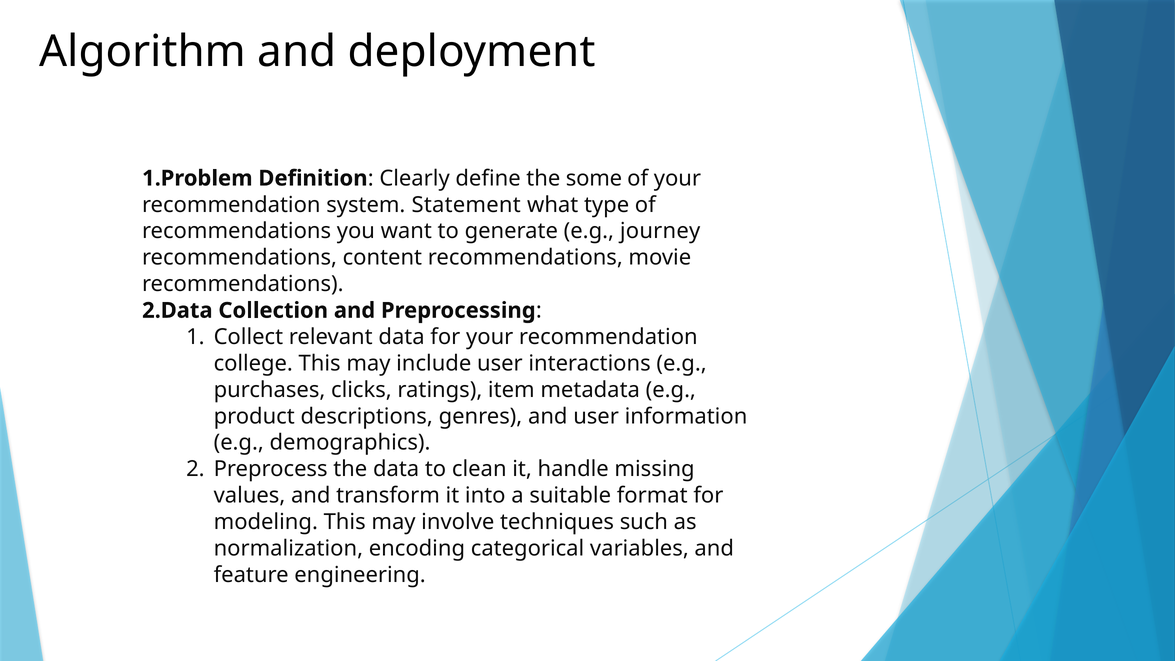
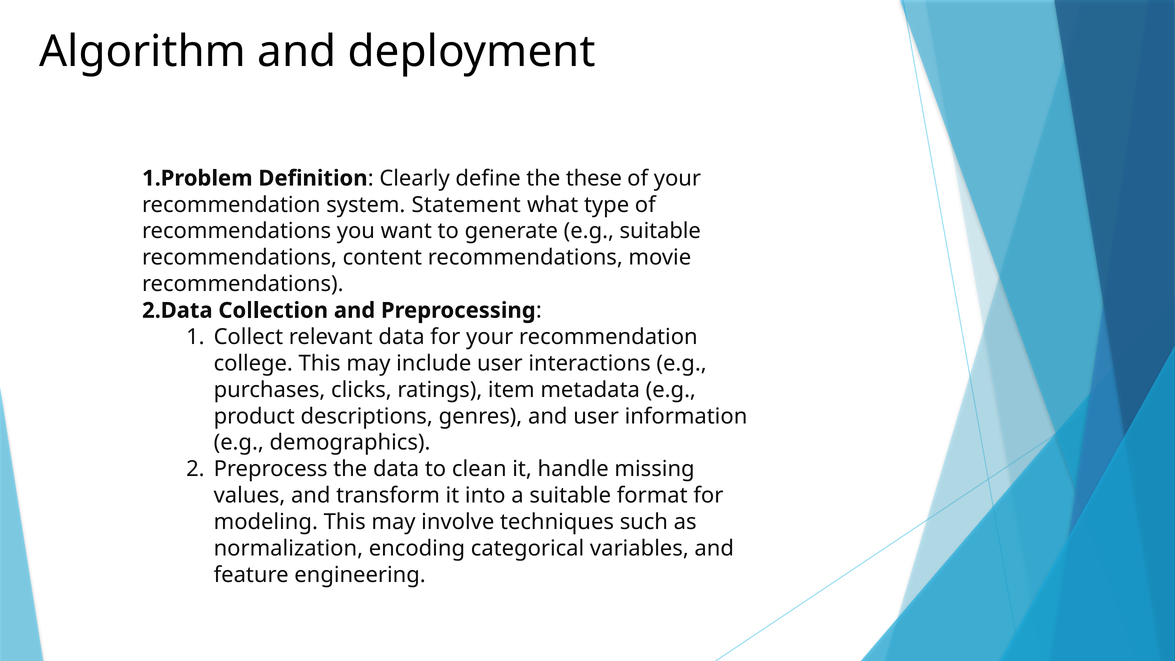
some: some -> these
e.g journey: journey -> suitable
